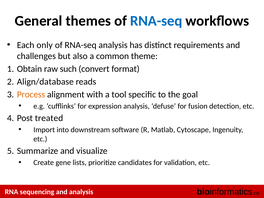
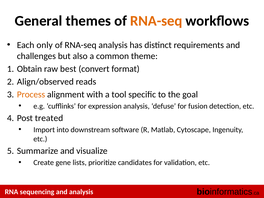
RNA-seq at (156, 21) colour: blue -> orange
such: such -> best
Align/database: Align/database -> Align/observed
